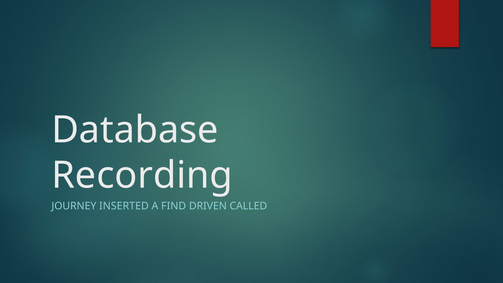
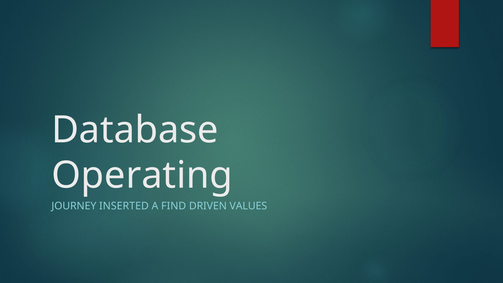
Recording: Recording -> Operating
CALLED: CALLED -> VALUES
